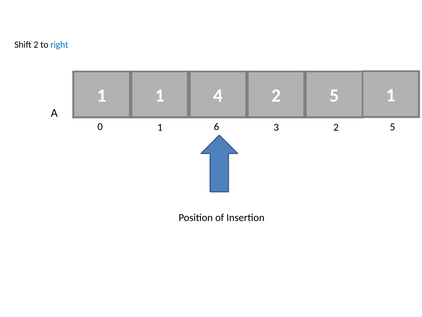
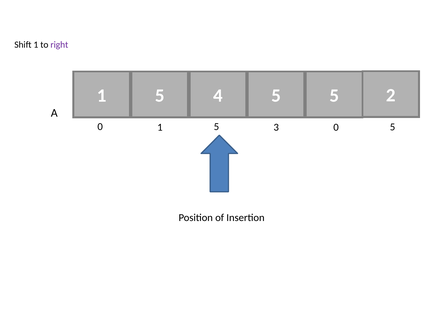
Shift 2: 2 -> 1
right colour: blue -> purple
1 at (160, 96): 1 -> 5
4 2: 2 -> 5
5 1: 1 -> 2
0 1 6: 6 -> 5
3 2: 2 -> 0
